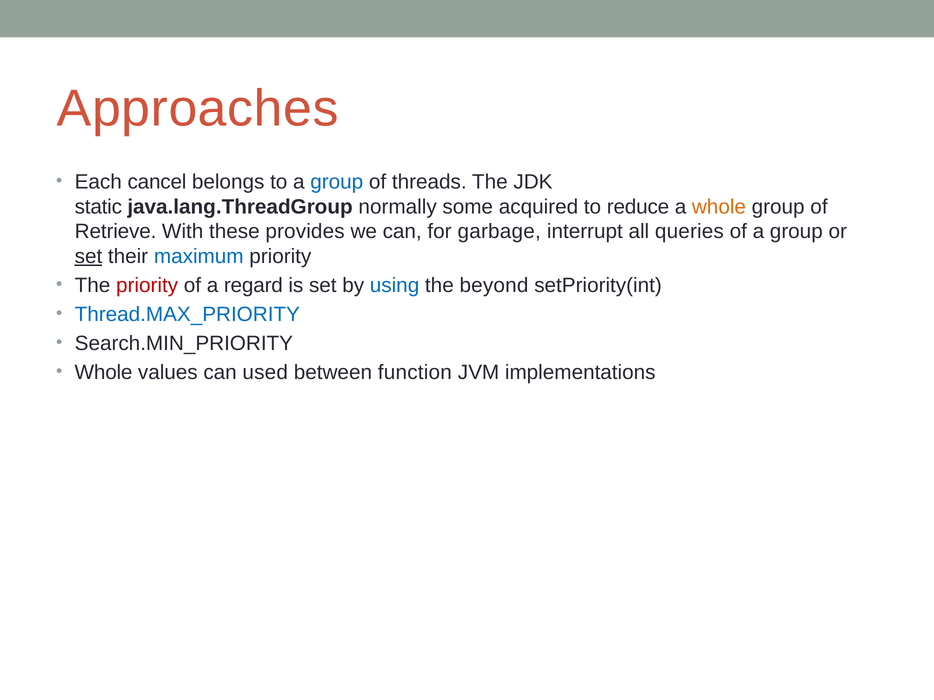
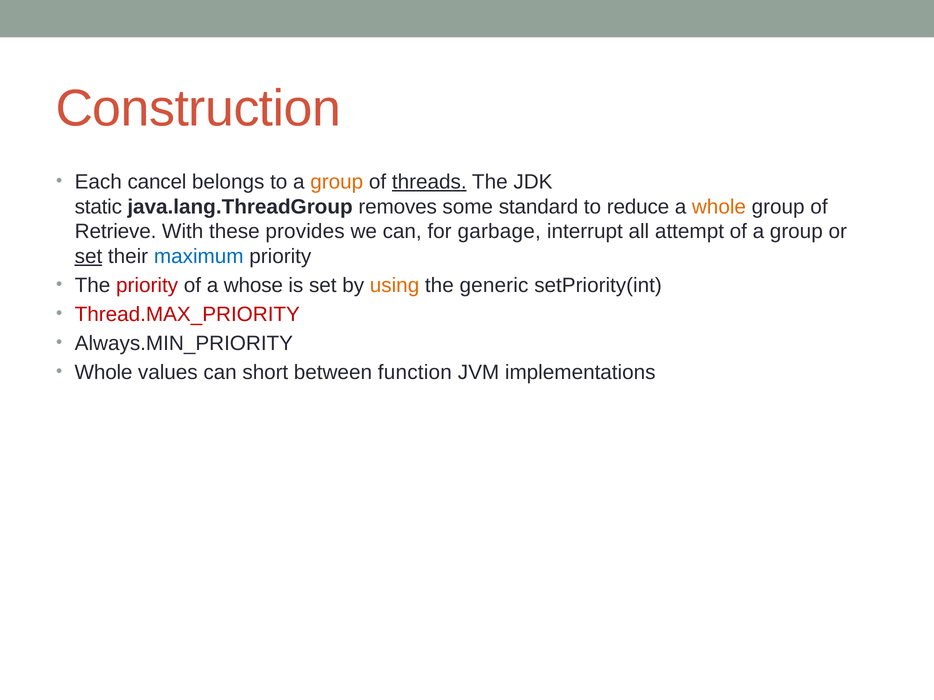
Approaches: Approaches -> Construction
group at (337, 182) colour: blue -> orange
threads underline: none -> present
normally: normally -> removes
acquired: acquired -> standard
queries: queries -> attempt
regard: regard -> whose
using colour: blue -> orange
beyond: beyond -> generic
Thread.MAX_PRIORITY colour: blue -> red
Search.MIN_PRIORITY: Search.MIN_PRIORITY -> Always.MIN_PRIORITY
used: used -> short
